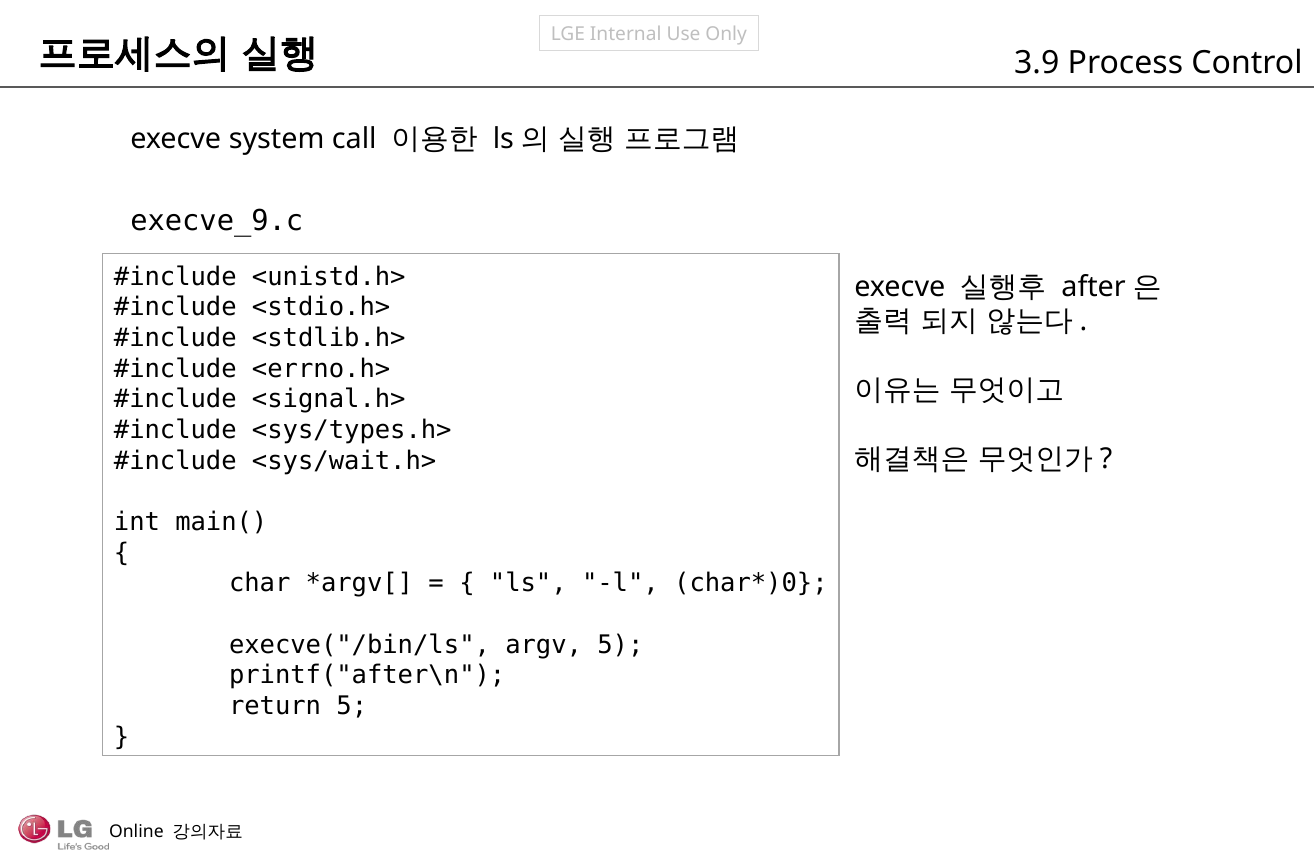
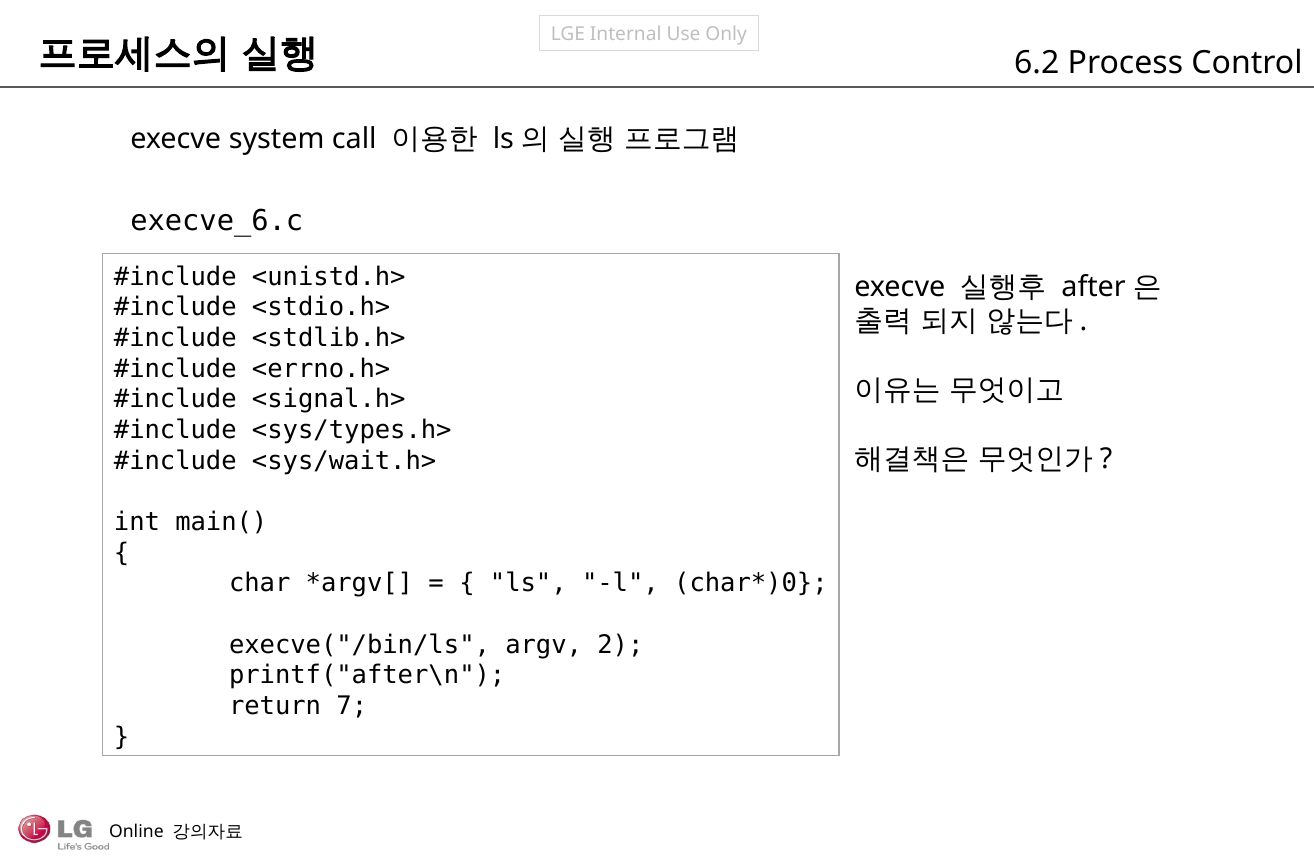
3.9: 3.9 -> 6.2
execve_9.c: execve_9.c -> execve_6.c
argv 5: 5 -> 2
return 5: 5 -> 7
